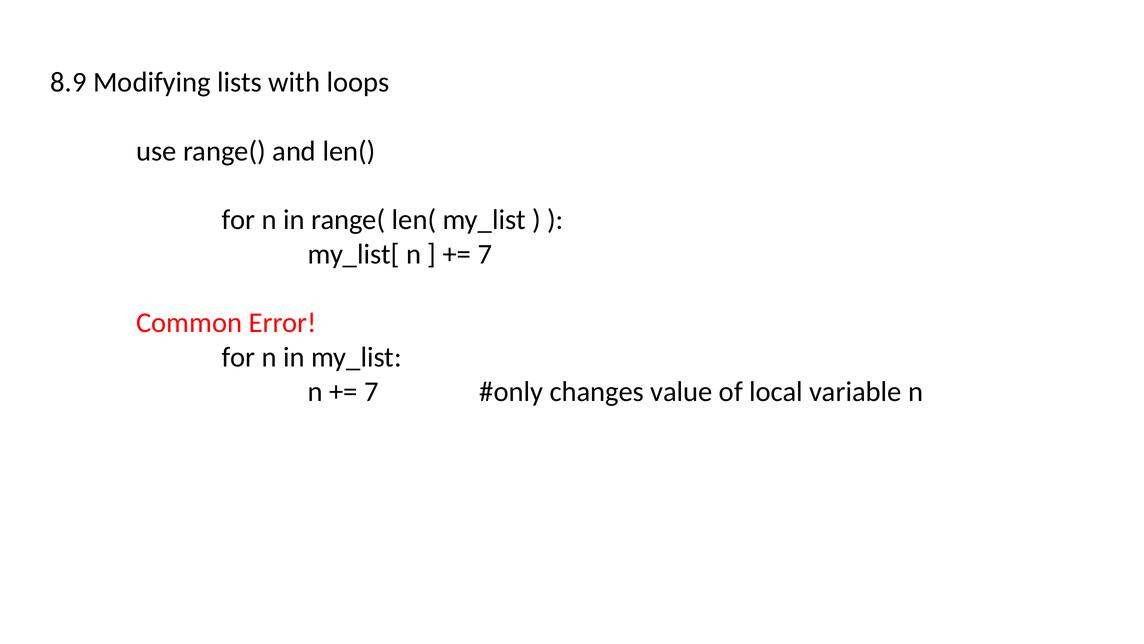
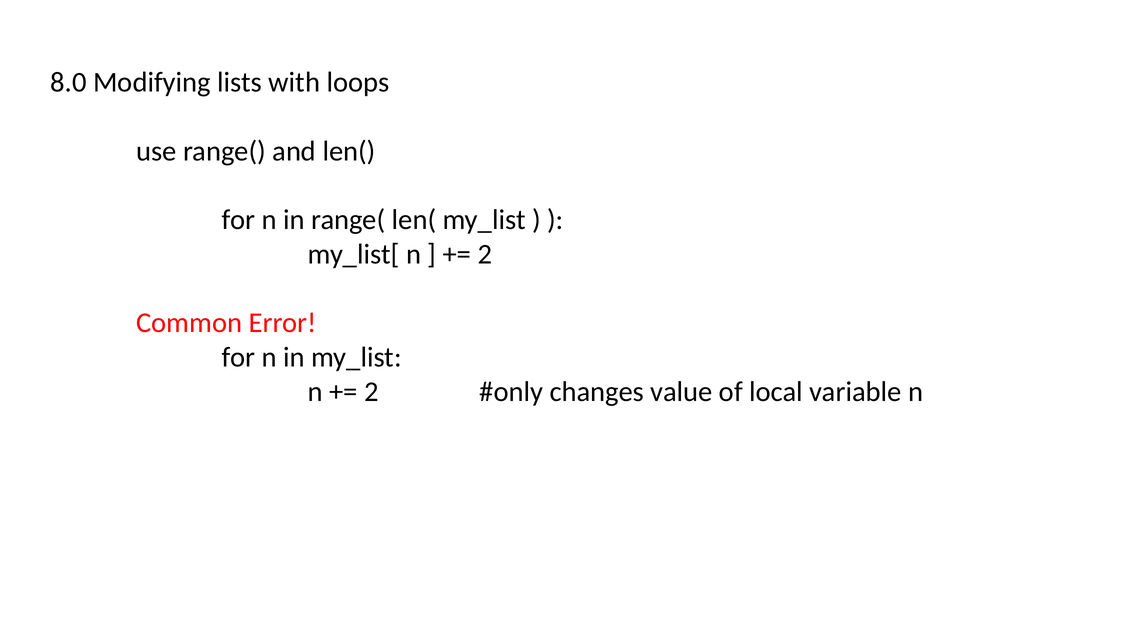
8.9: 8.9 -> 8.0
7 at (485, 254): 7 -> 2
7 at (371, 391): 7 -> 2
